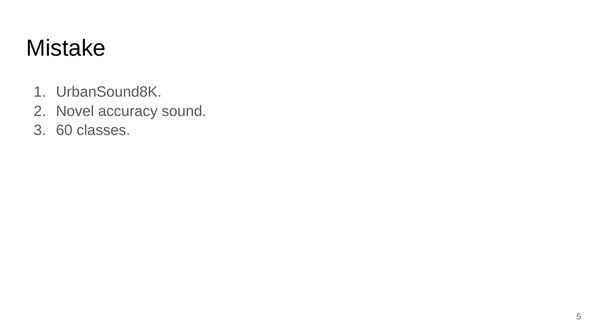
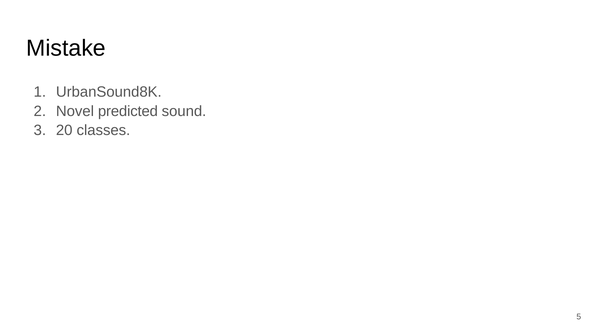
accuracy: accuracy -> predicted
60: 60 -> 20
